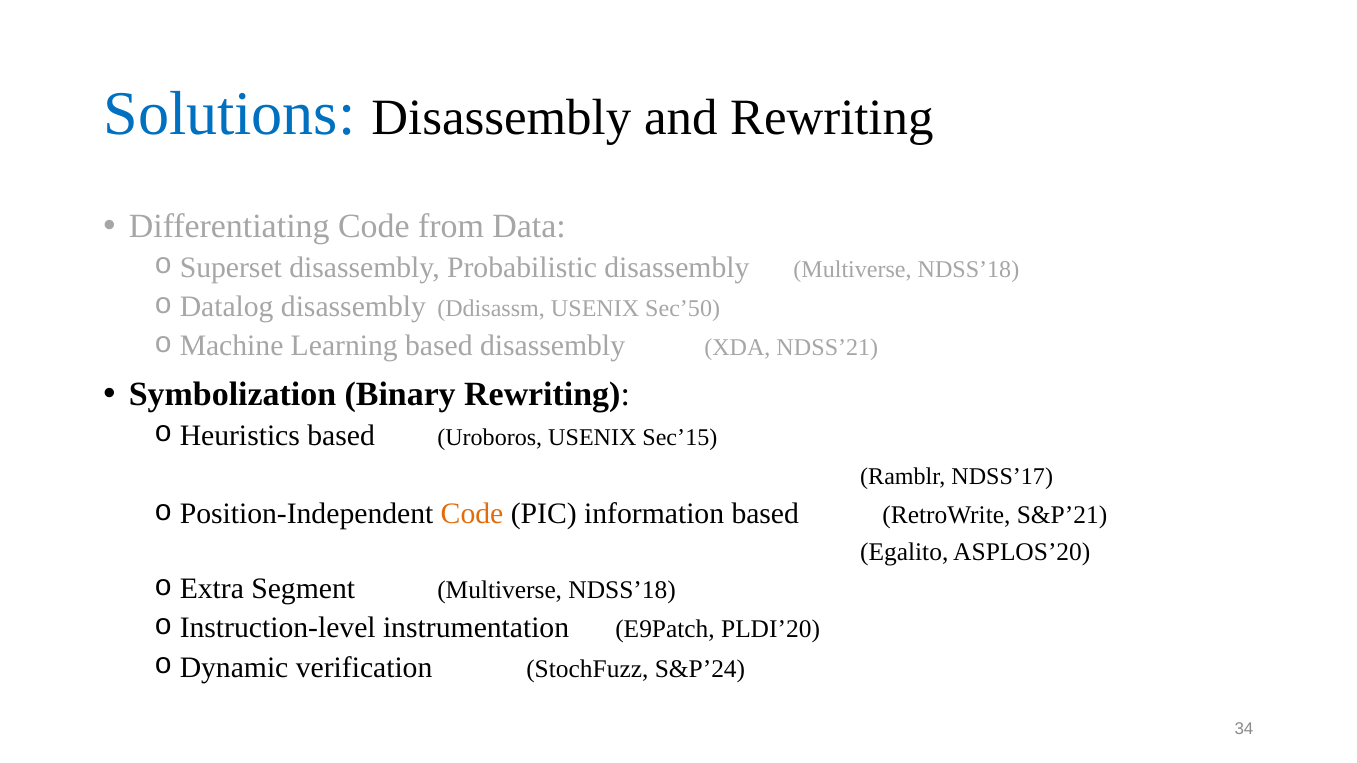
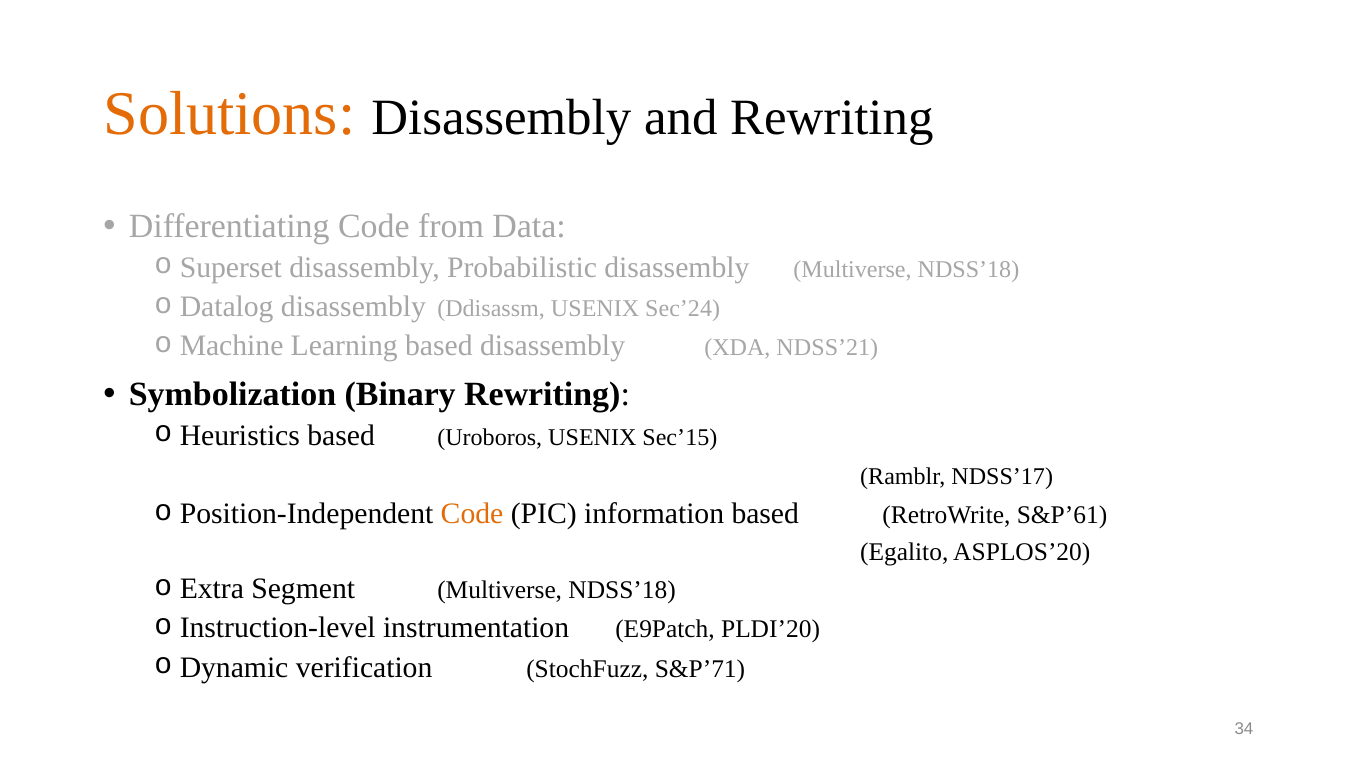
Solutions colour: blue -> orange
Sec’50: Sec’50 -> Sec’24
S&P’21: S&P’21 -> S&P’61
S&P’24: S&P’24 -> S&P’71
